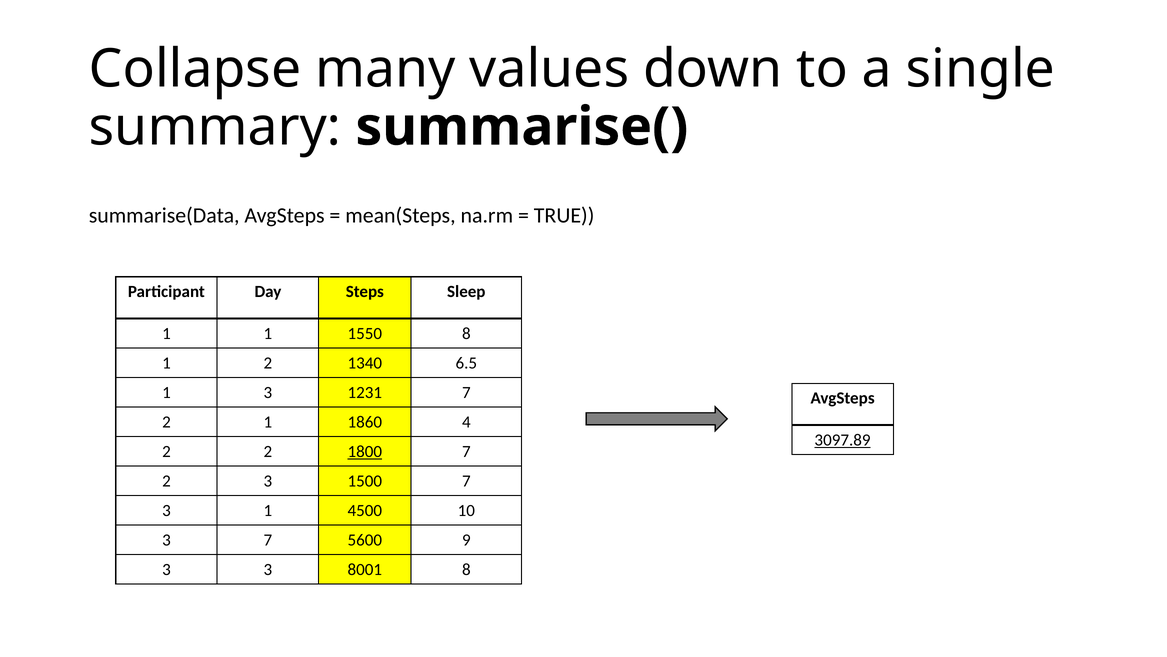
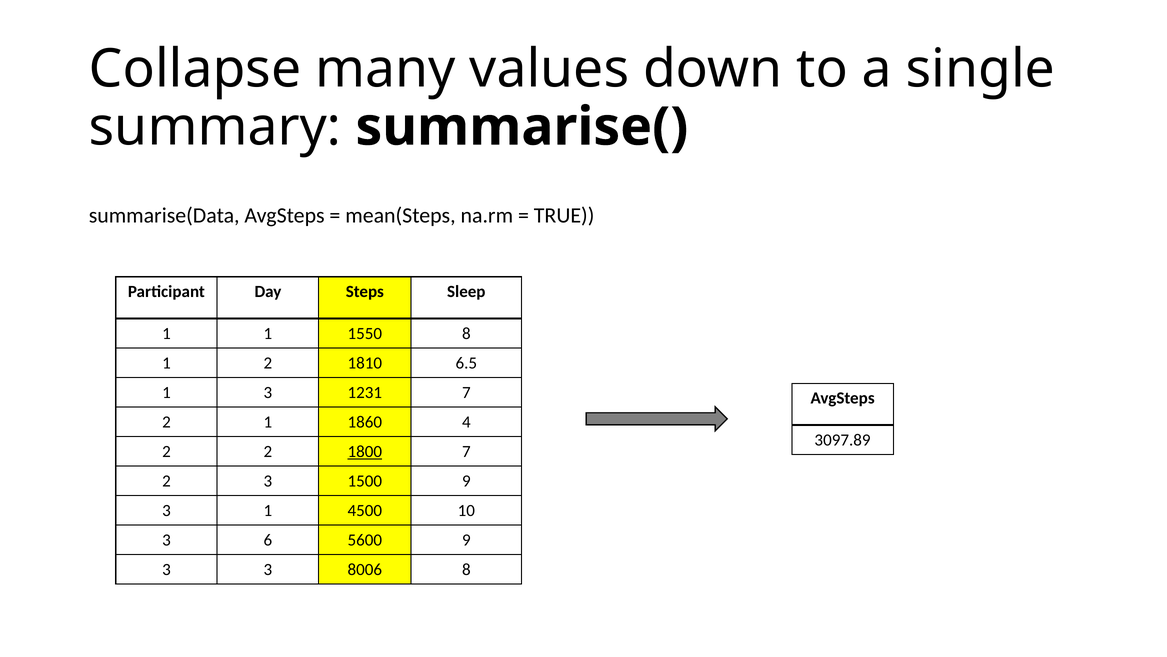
1340: 1340 -> 1810
3097.89 underline: present -> none
1500 7: 7 -> 9
3 7: 7 -> 6
8001: 8001 -> 8006
